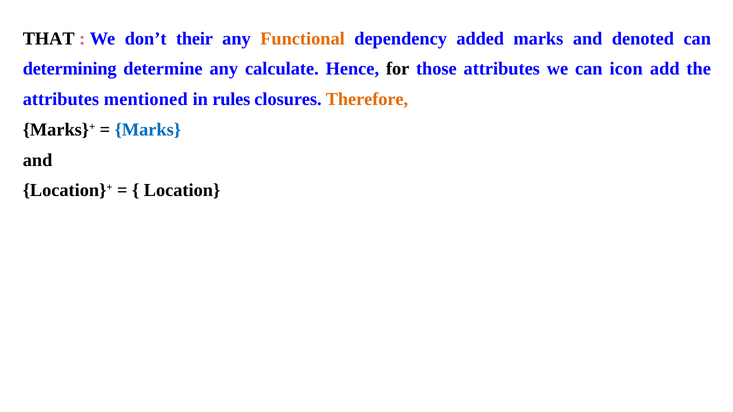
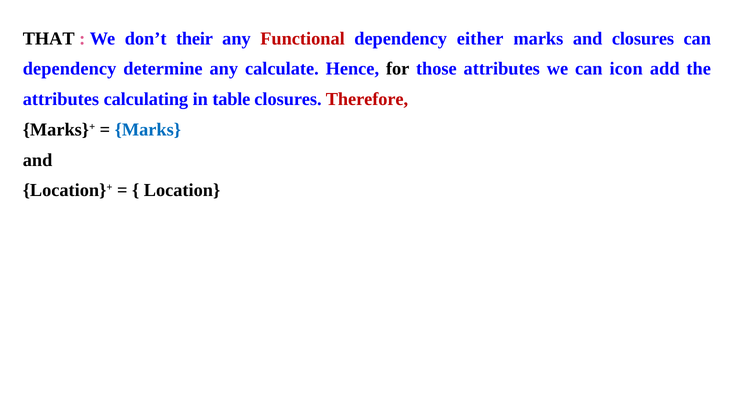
Functional colour: orange -> red
added: added -> either
and denoted: denoted -> closures
determining at (70, 69): determining -> dependency
mentioned: mentioned -> calculating
rules: rules -> table
Therefore colour: orange -> red
